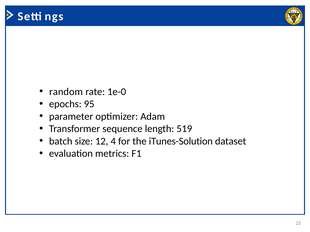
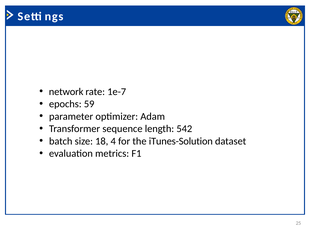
random: random -> network
1e-0: 1e-0 -> 1e-7
95: 95 -> 59
519: 519 -> 542
12: 12 -> 18
